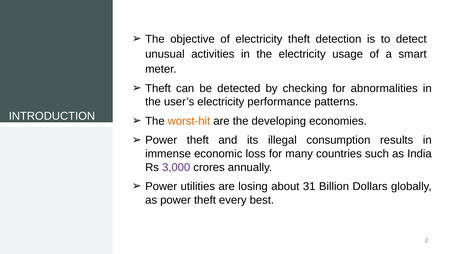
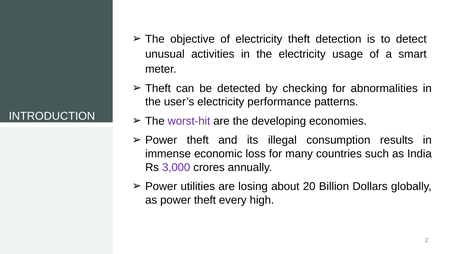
worst-hit colour: orange -> purple
31: 31 -> 20
best: best -> high
